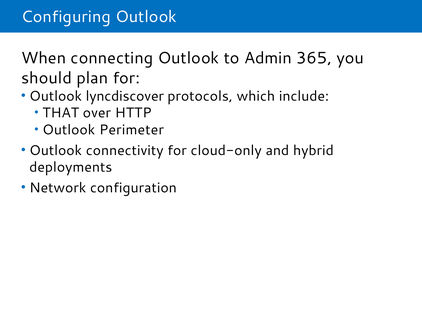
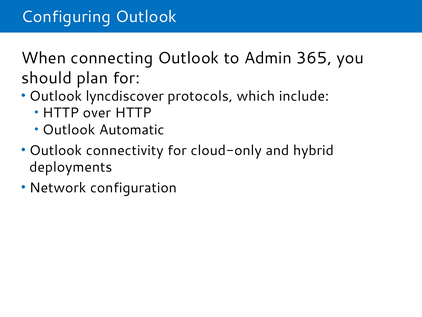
THAT at (61, 113): THAT -> HTTP
Perimeter: Perimeter -> Automatic
